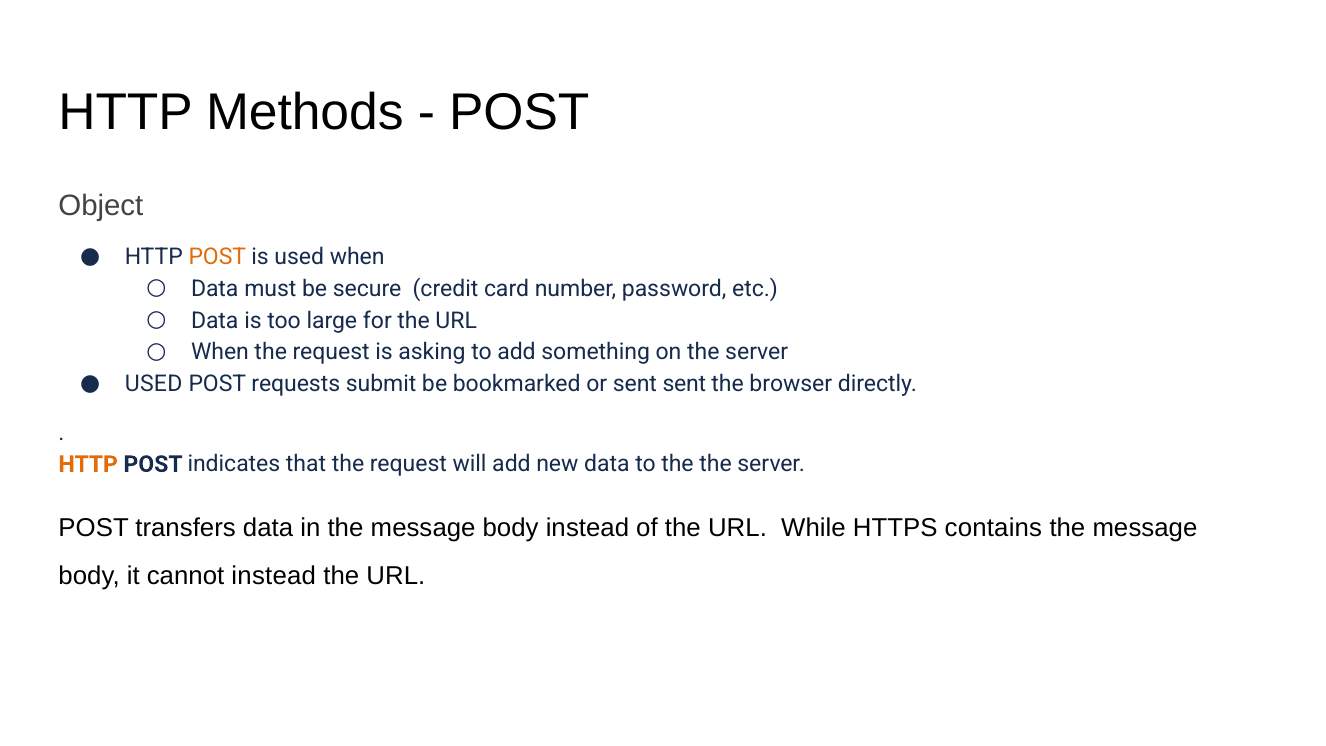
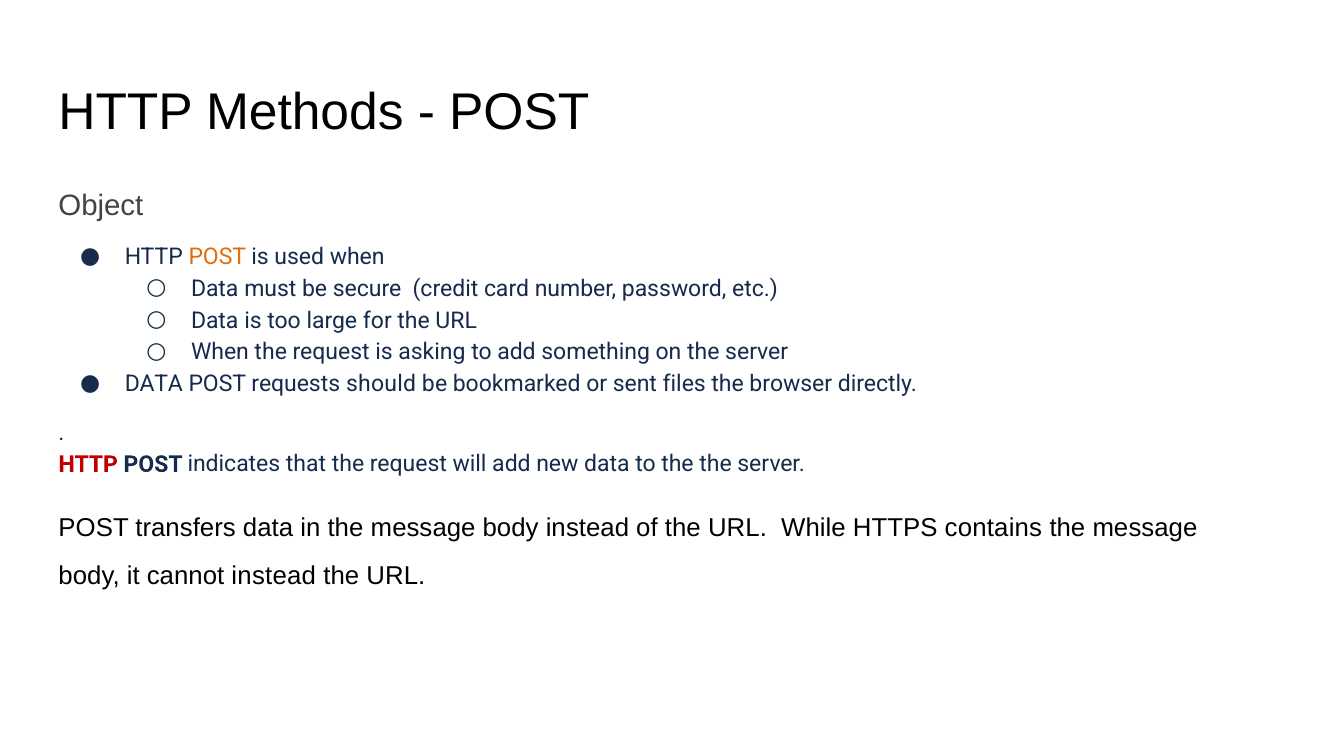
USED at (154, 384): USED -> DATA
submit: submit -> should
sent sent: sent -> files
HTTP at (88, 464) colour: orange -> red
